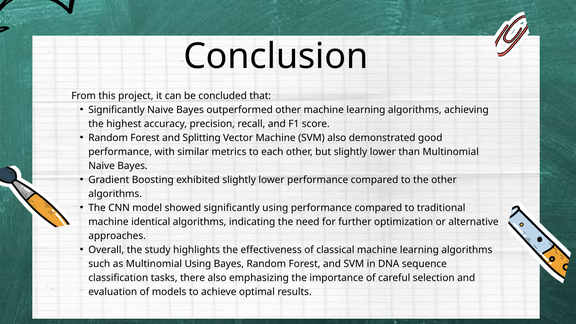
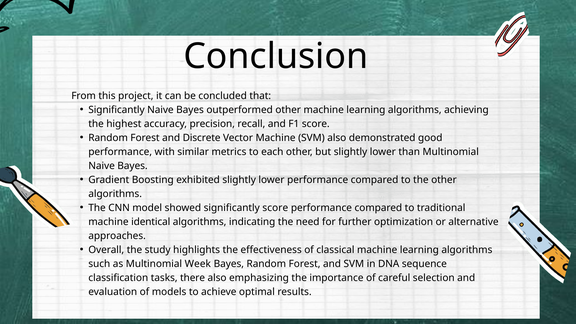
Splitting: Splitting -> Discrete
significantly using: using -> score
Multinomial Using: Using -> Week
